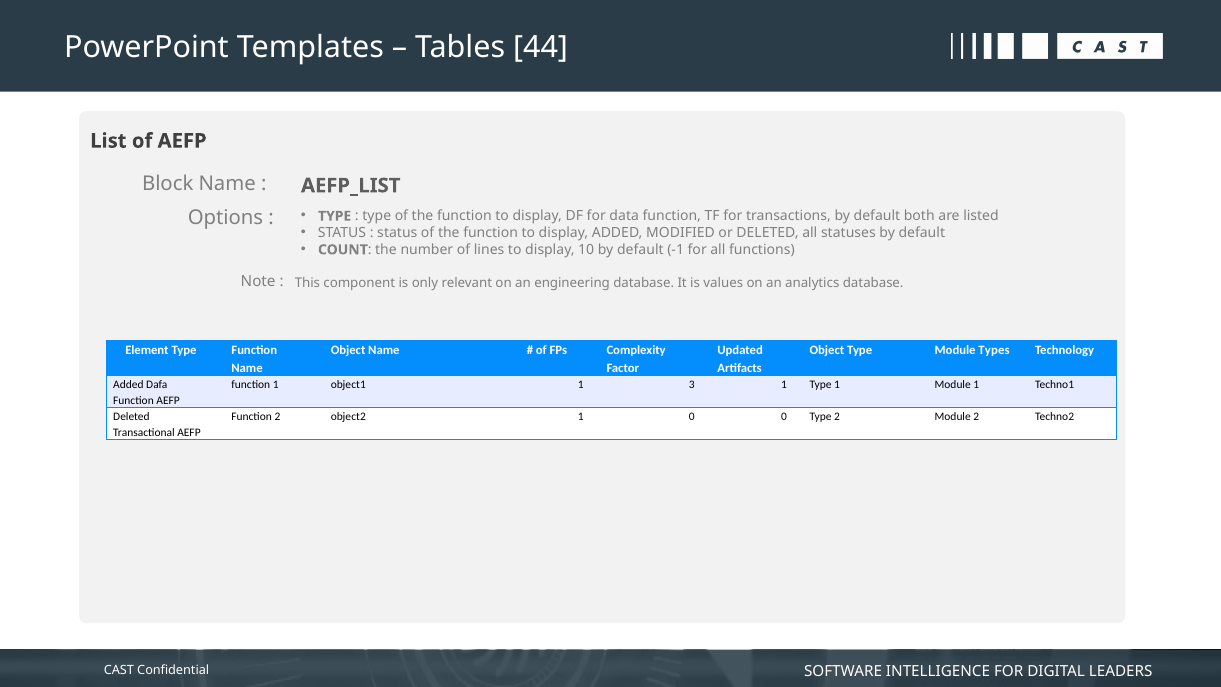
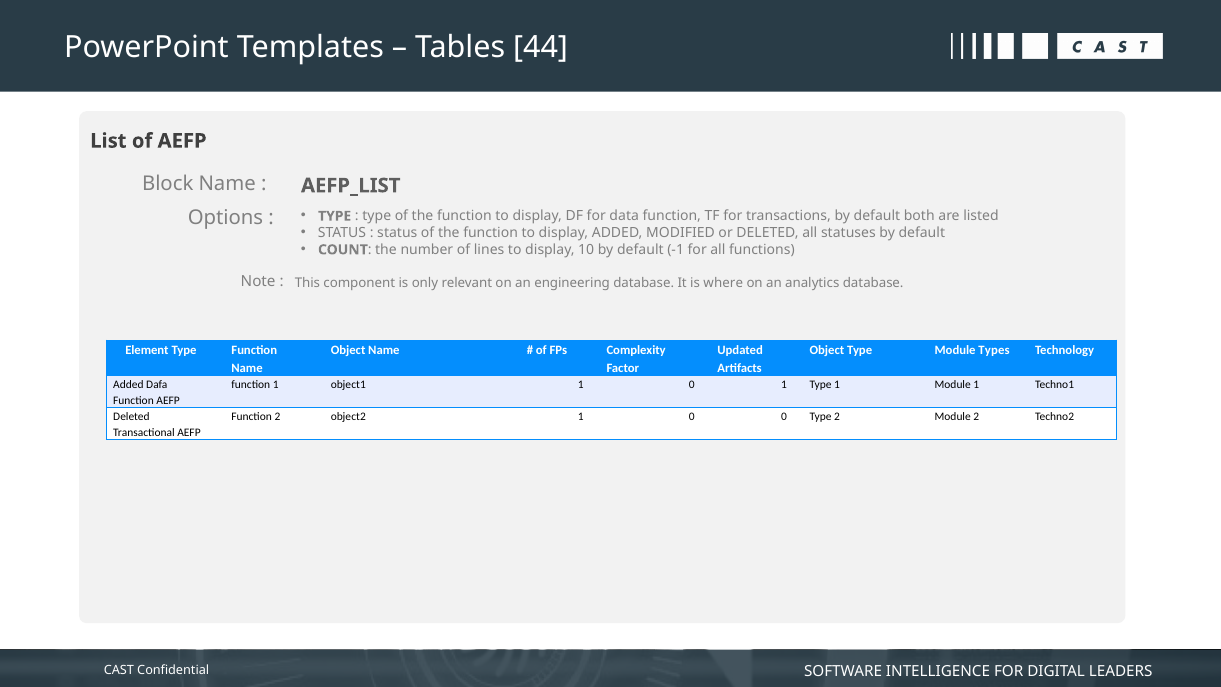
values: values -> where
object1 1 3: 3 -> 0
